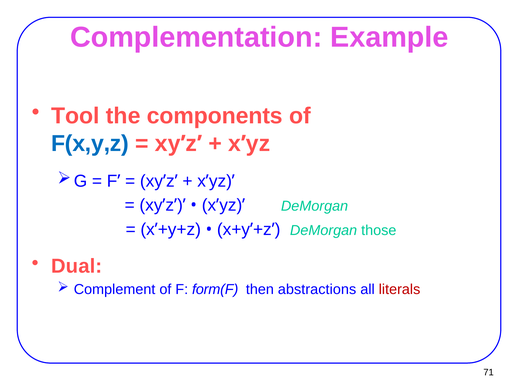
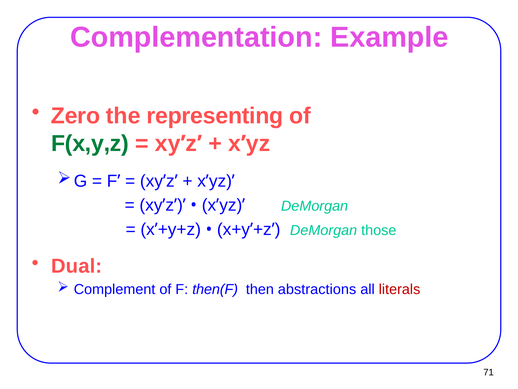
Tool: Tool -> Zero
components: components -> representing
F(x,y,z colour: blue -> green
form(F: form(F -> then(F
